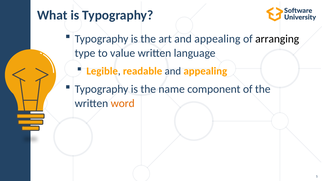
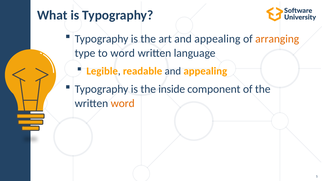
arranging colour: black -> orange
to value: value -> word
name: name -> inside
